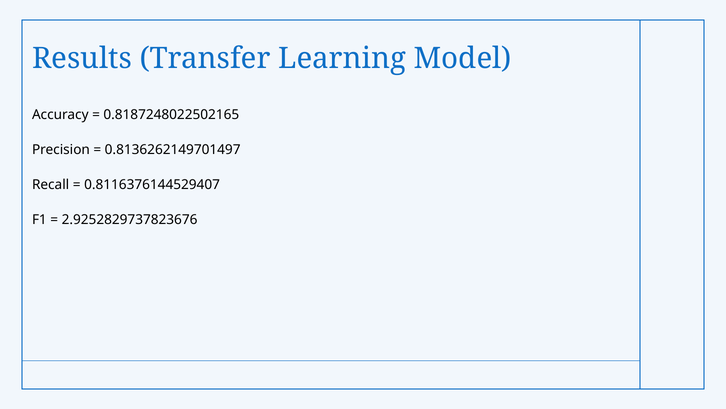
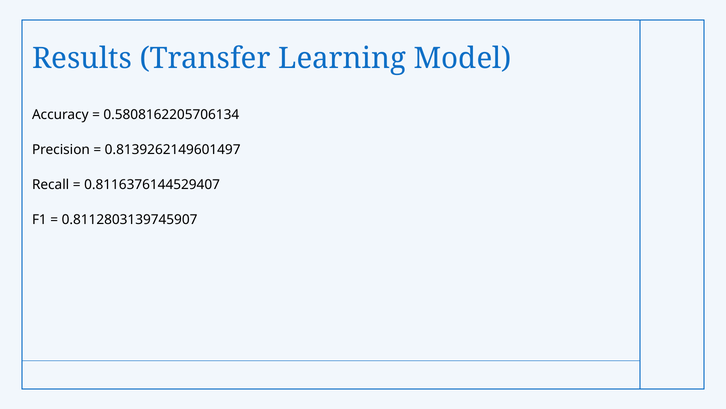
0.8187248022502165: 0.8187248022502165 -> 0.5808162205706134
0.8136262149701497: 0.8136262149701497 -> 0.8139262149601497
2.9252829737823676: 2.9252829737823676 -> 0.8112803139745907
